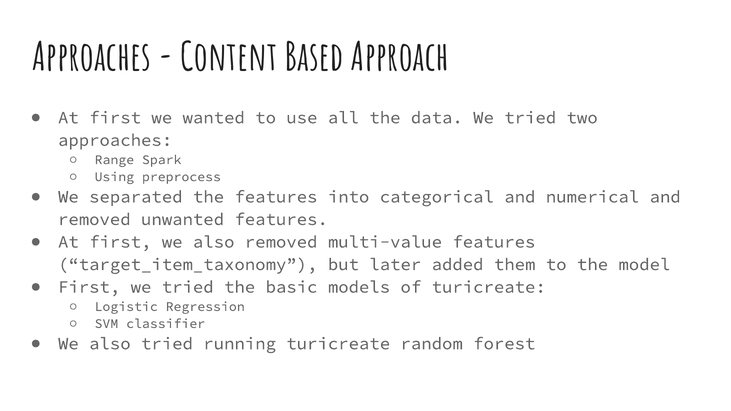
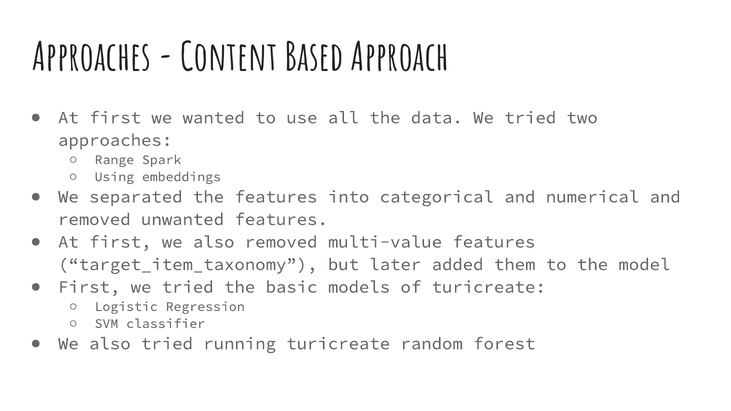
preprocess: preprocess -> embeddings
